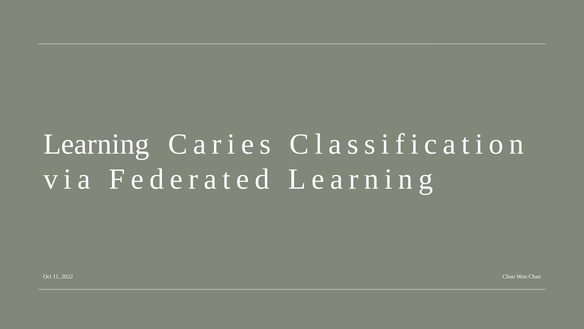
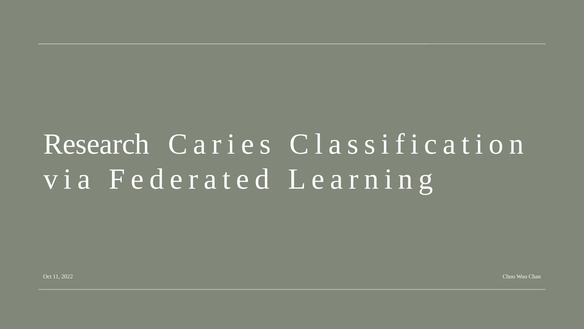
Learning at (96, 144): Learning -> Research
